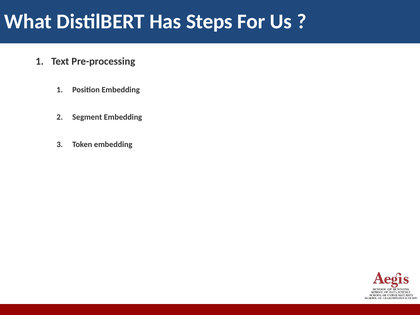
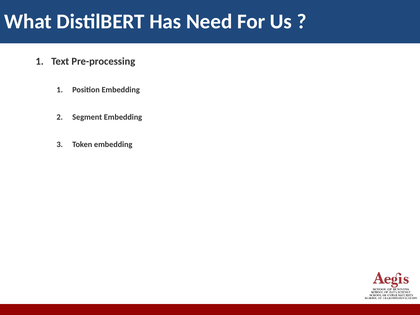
Steps: Steps -> Need
